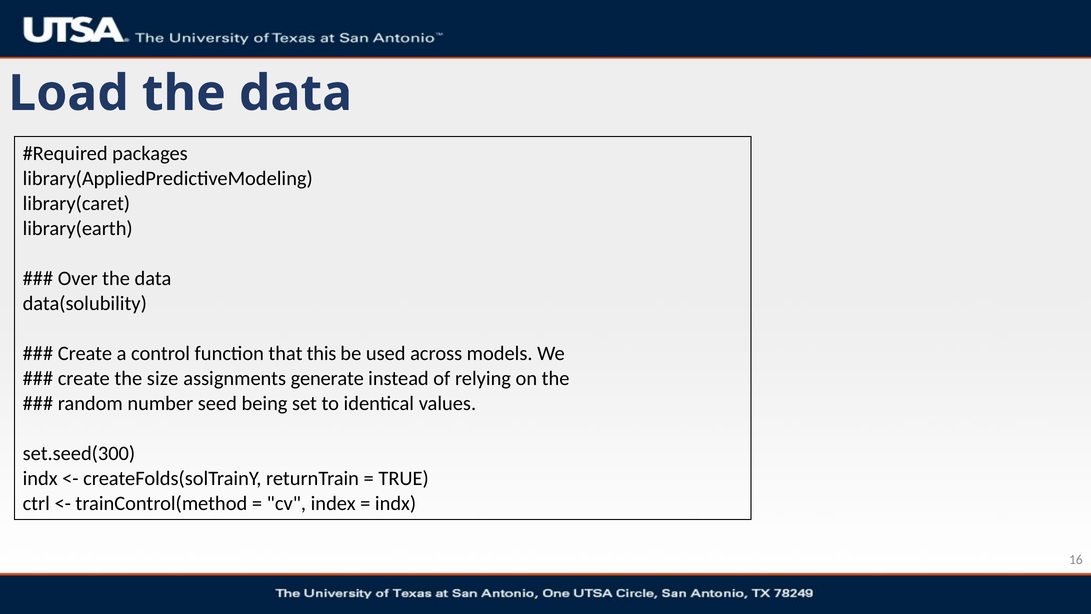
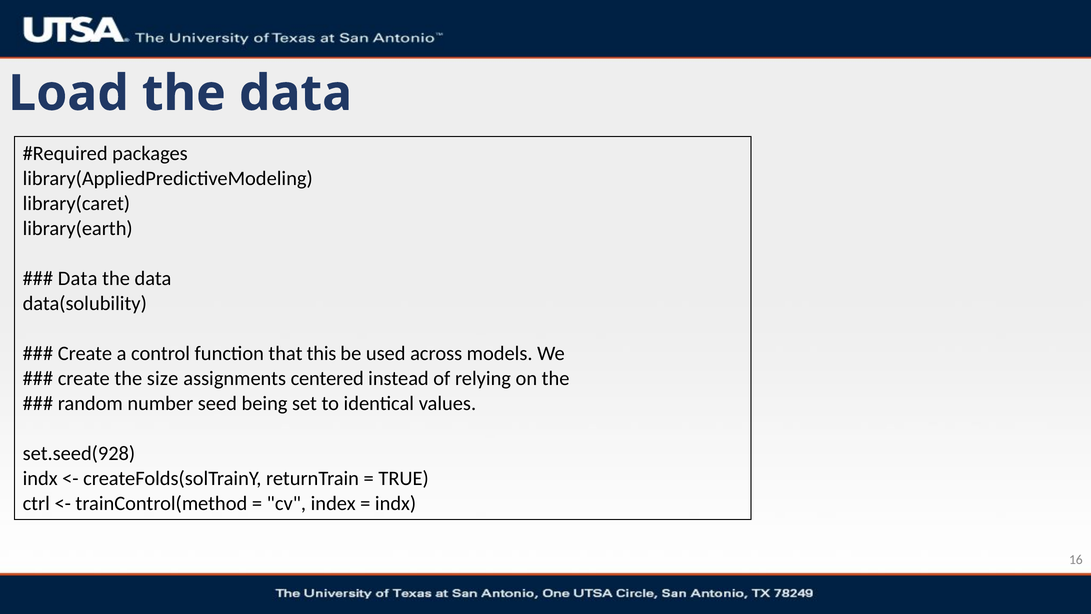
Over at (78, 278): Over -> Data
generate: generate -> centered
set.seed(300: set.seed(300 -> set.seed(928
